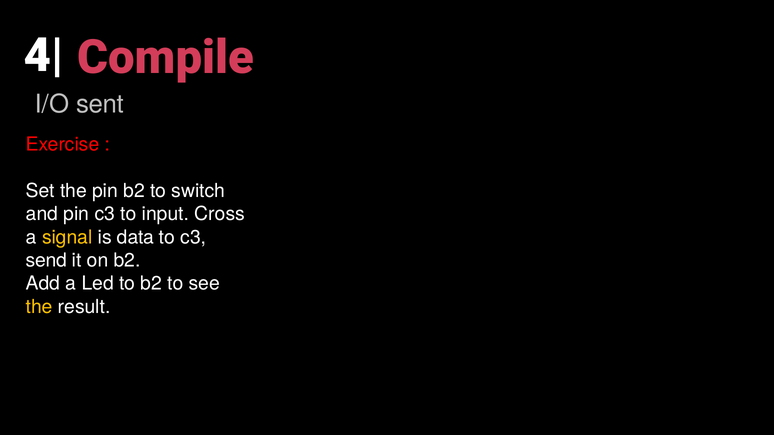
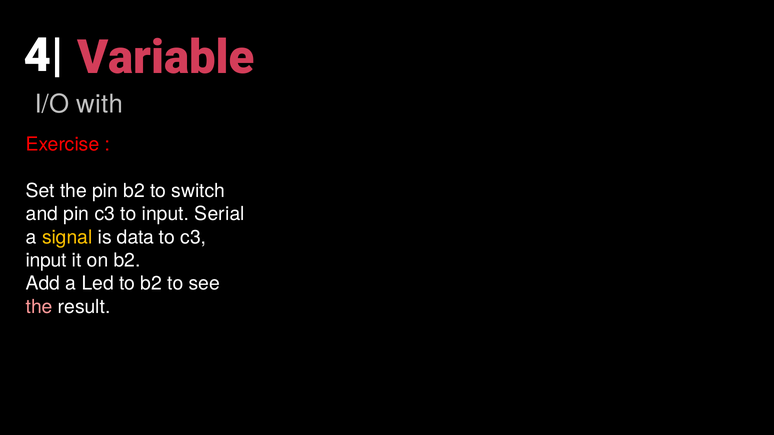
Compile: Compile -> Variable
sent: sent -> with
Cross: Cross -> Serial
send at (46, 261): send -> input
the at (39, 307) colour: yellow -> pink
